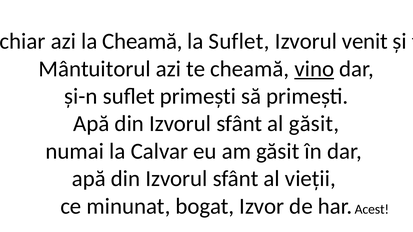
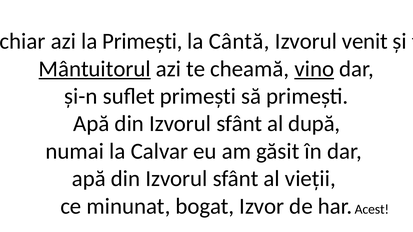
la Cheamă: Cheamă -> Primești
la Suflet: Suflet -> Cântă
Mântuitorul underline: none -> present
al găsit: găsit -> după
